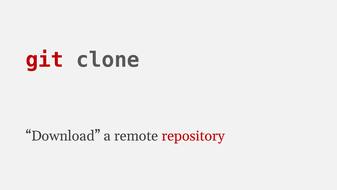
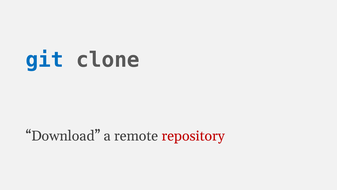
git colour: red -> blue
